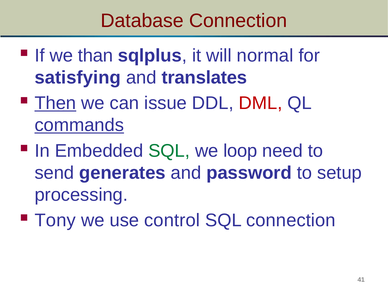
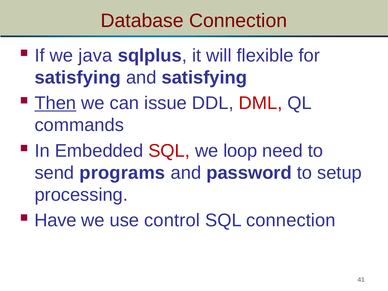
than: than -> java
normal: normal -> flexible
and translates: translates -> satisfying
commands underline: present -> none
SQL at (169, 151) colour: green -> red
generates: generates -> programs
Tony: Tony -> Have
